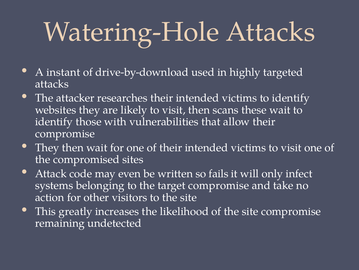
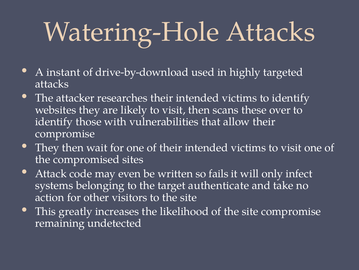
these wait: wait -> over
target compromise: compromise -> authenticate
